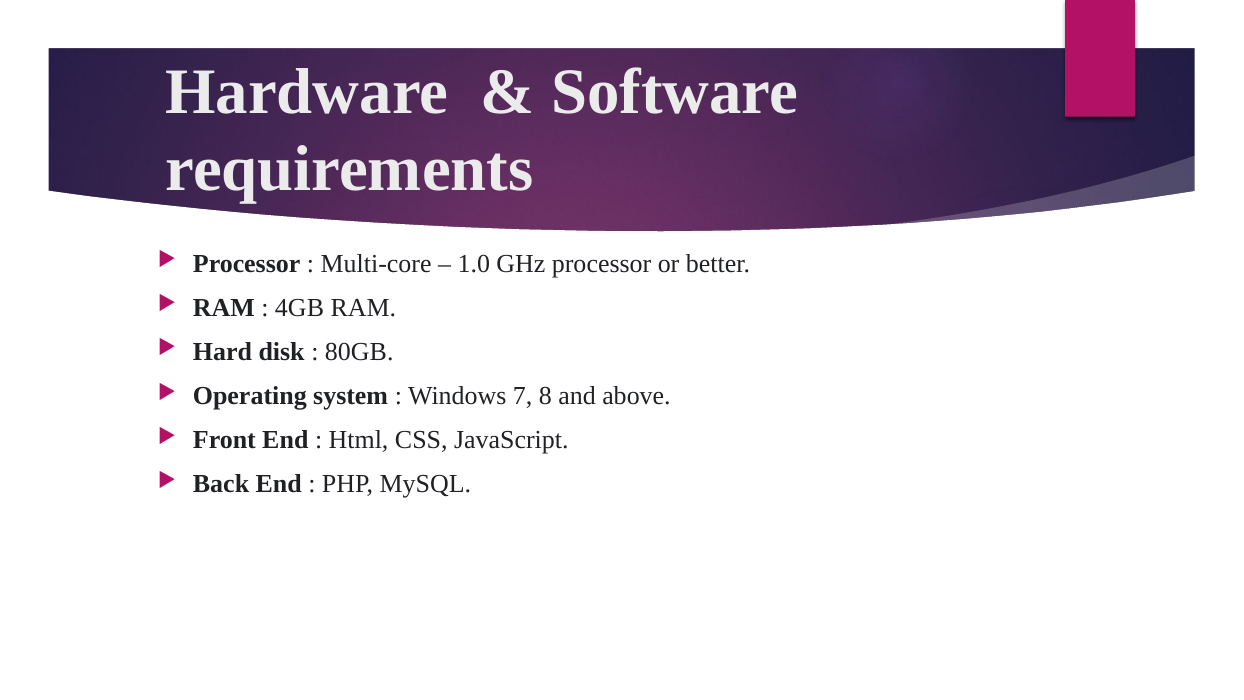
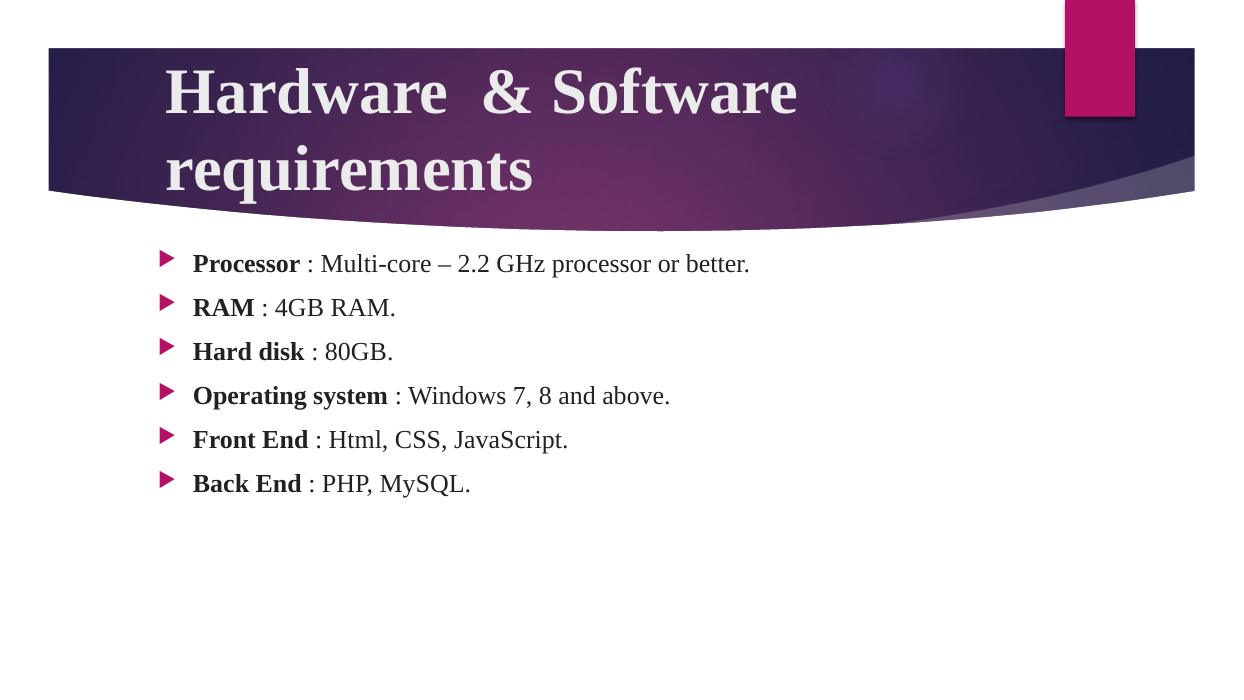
1.0: 1.0 -> 2.2
